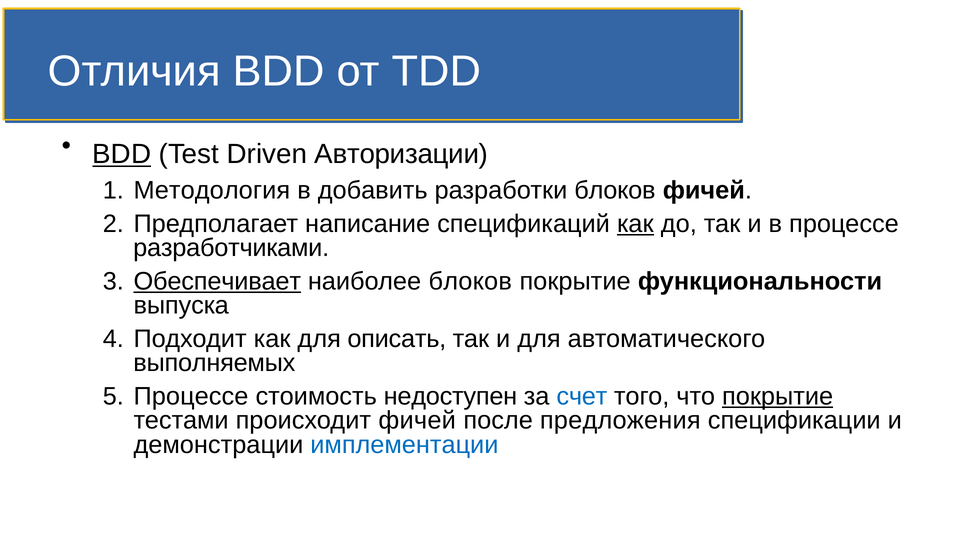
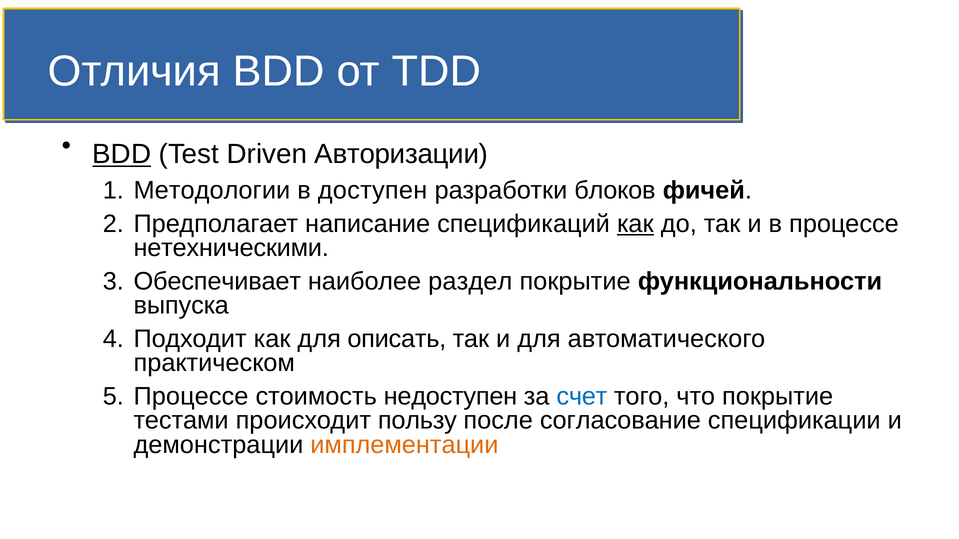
Методология: Методология -> Методологии
добавить: добавить -> доступен
разработчиками: разработчиками -> нетехническими
Обеспечивает underline: present -> none
наиболее блоков: блоков -> раздел
выполняемых: выполняемых -> практическом
покрытие at (778, 397) underline: present -> none
происходит фичей: фичей -> пользу
предложения: предложения -> согласование
имплементации colour: blue -> orange
